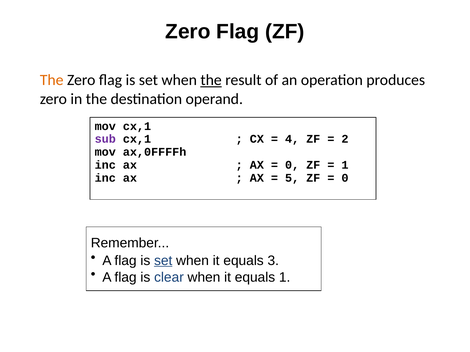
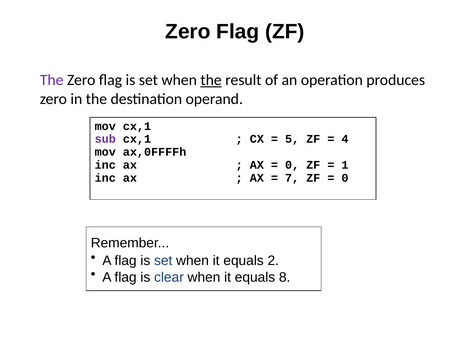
The at (52, 80) colour: orange -> purple
4: 4 -> 5
2: 2 -> 4
5: 5 -> 7
set at (163, 261) underline: present -> none
3: 3 -> 2
equals 1: 1 -> 8
